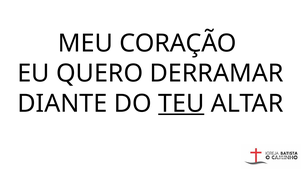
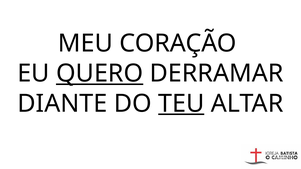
QUERO underline: none -> present
